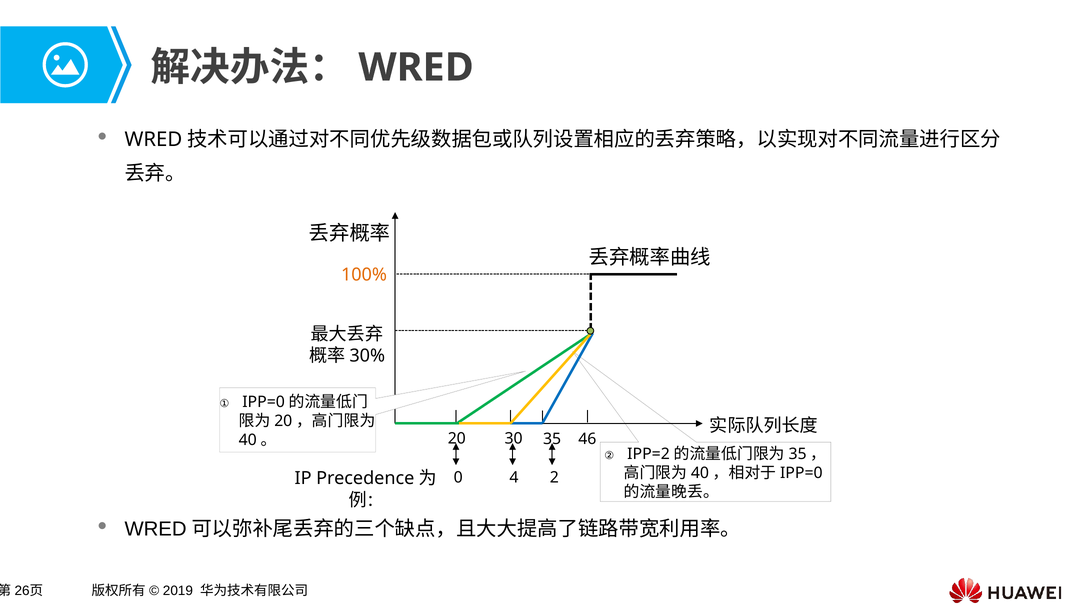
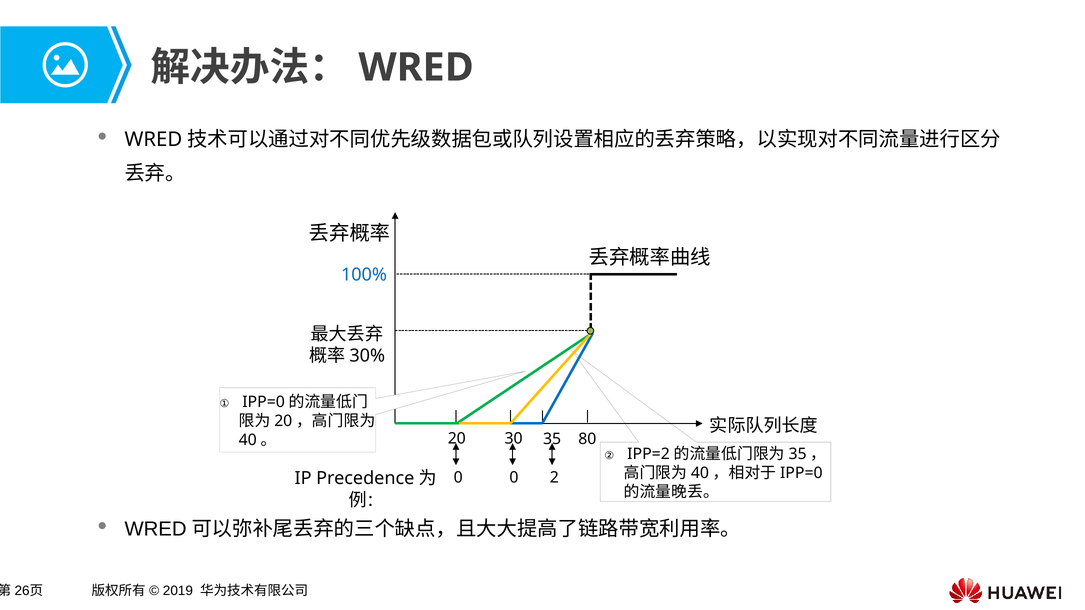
100% colour: orange -> blue
46: 46 -> 80
0 4: 4 -> 0
